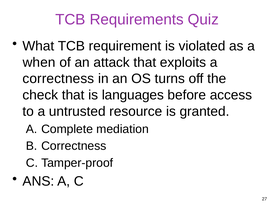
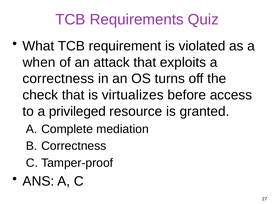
languages: languages -> virtualizes
untrusted: untrusted -> privileged
